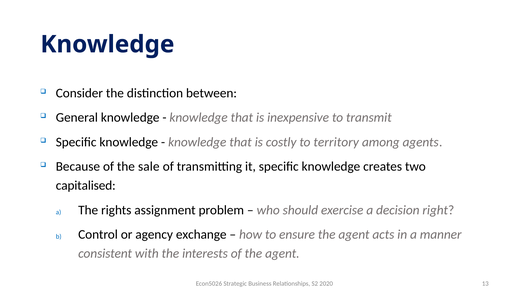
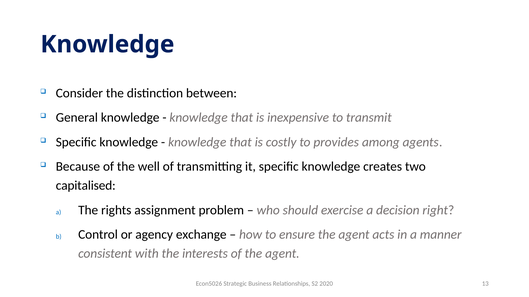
territory: territory -> provides
sale: sale -> well
